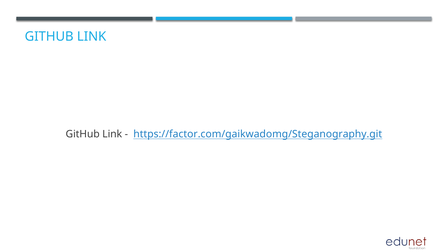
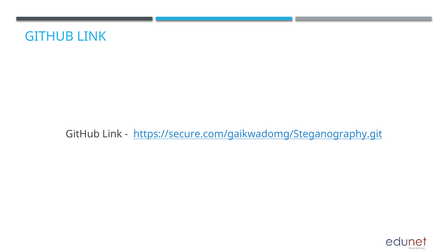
https://factor.com/gaikwadomg/Steganography.git: https://factor.com/gaikwadomg/Steganography.git -> https://secure.com/gaikwadomg/Steganography.git
